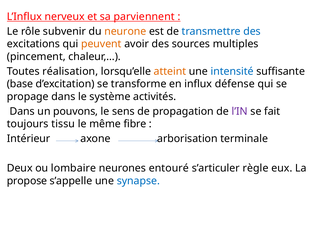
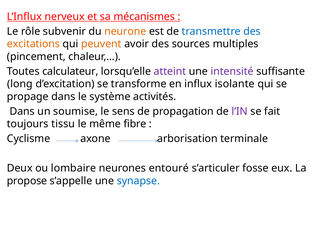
parviennent: parviennent -> mécanismes
excitations colour: black -> orange
réalisation: réalisation -> calculateur
atteint colour: orange -> purple
intensité colour: blue -> purple
base: base -> long
défense: défense -> isolante
pouvons: pouvons -> soumise
Intérieur: Intérieur -> Cyclisme
règle: règle -> fosse
